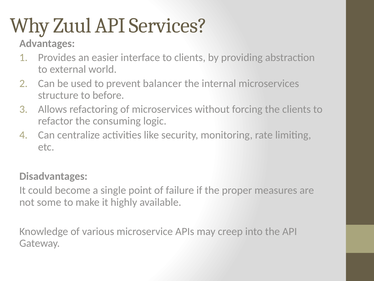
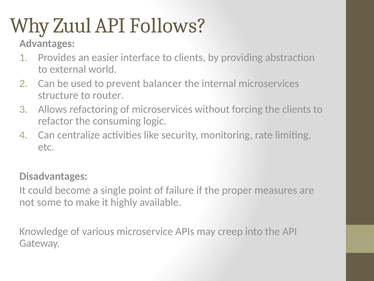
Services: Services -> Follows
before: before -> router
